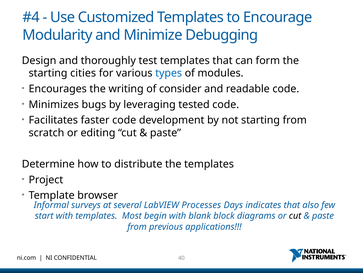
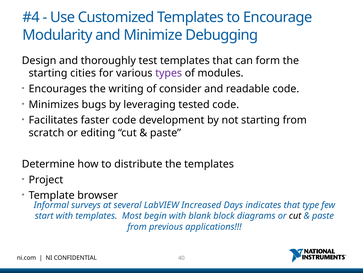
types colour: blue -> purple
Processes: Processes -> Increased
also: also -> type
